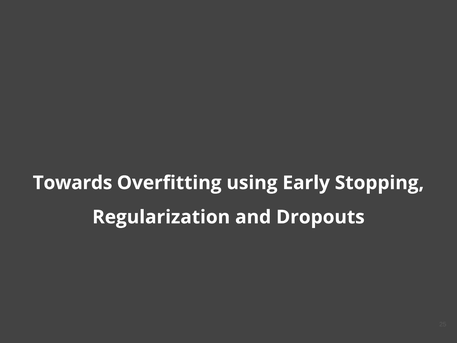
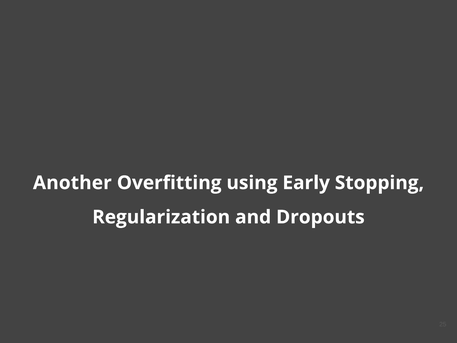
Towards: Towards -> Another
